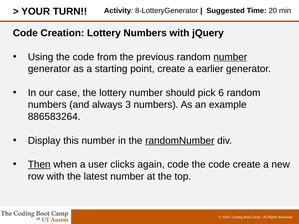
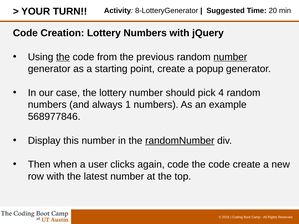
the at (63, 57) underline: none -> present
earlier: earlier -> popup
6: 6 -> 4
3: 3 -> 1
886583264: 886583264 -> 568977846
Then underline: present -> none
